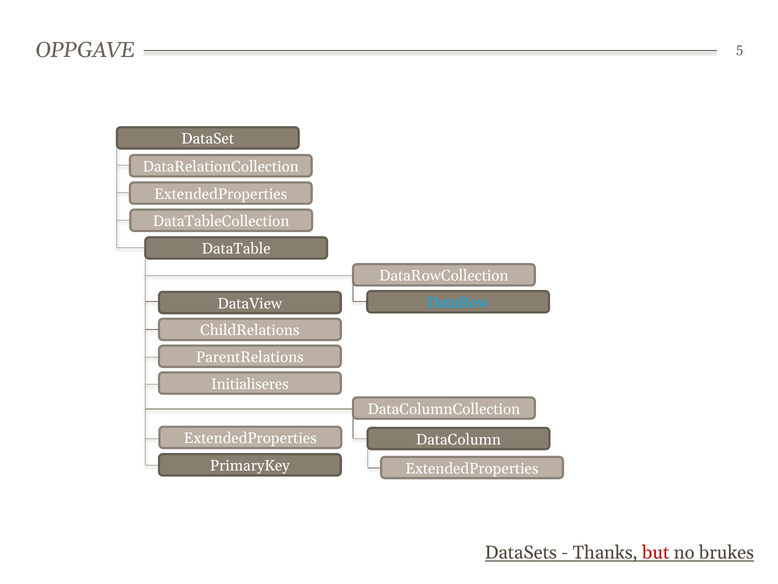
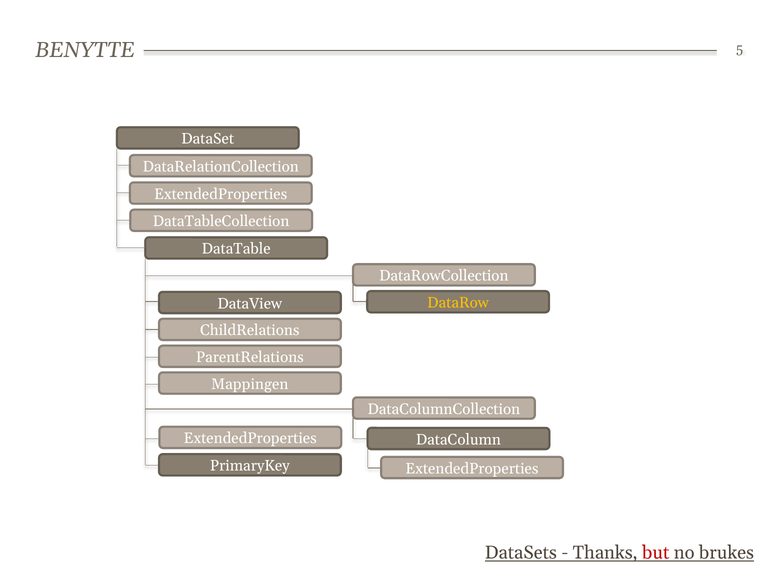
OPPGAVE: OPPGAVE -> BENYTTE
DataRow colour: light blue -> yellow
Initialiseres: Initialiseres -> Mappingen
